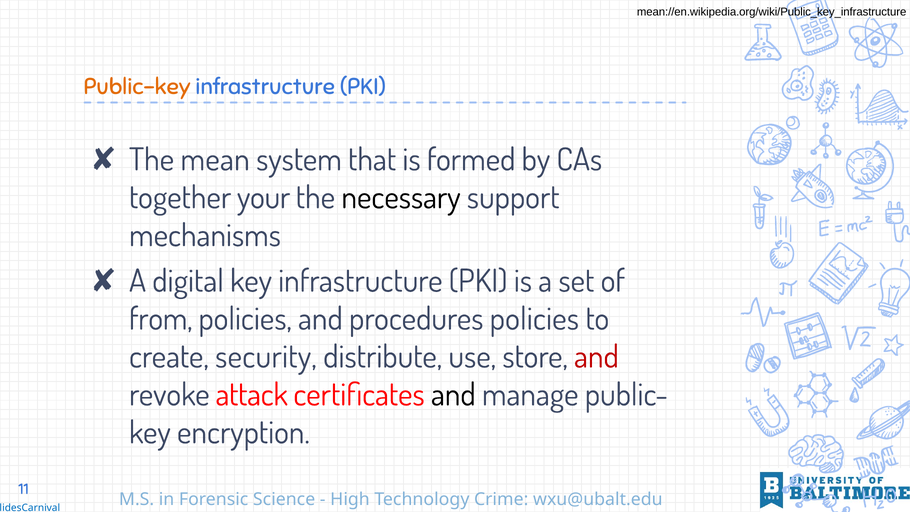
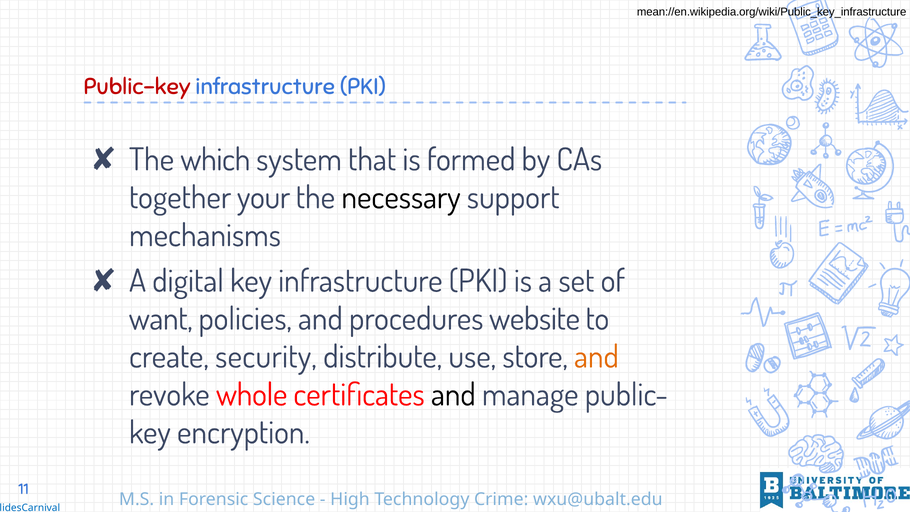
Public-key colour: orange -> red
mean: mean -> which
from: from -> want
procedures policies: policies -> website
and at (596, 357) colour: red -> orange
attack: attack -> whole
